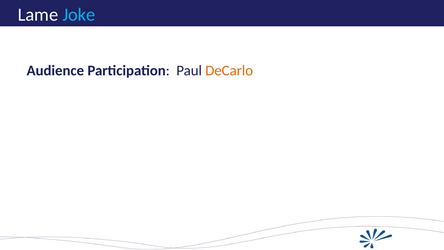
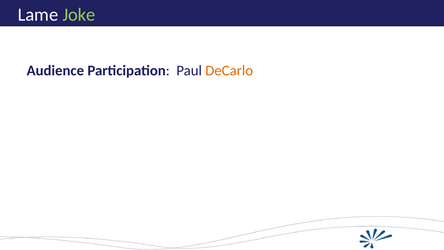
Joke colour: light blue -> light green
